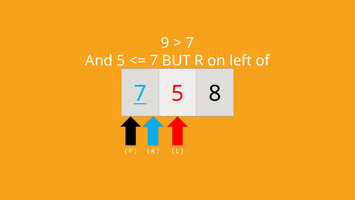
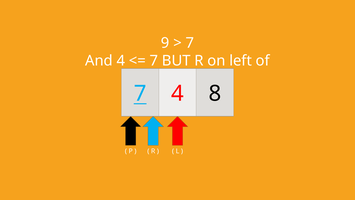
And 5: 5 -> 4
5 at (177, 94): 5 -> 4
